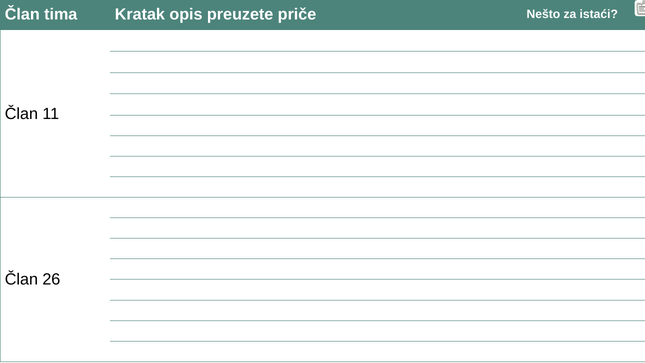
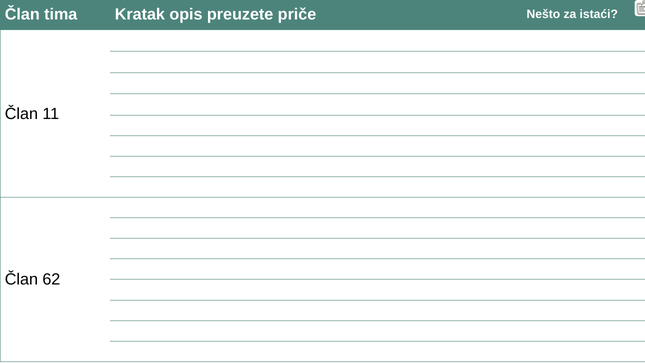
26: 26 -> 62
